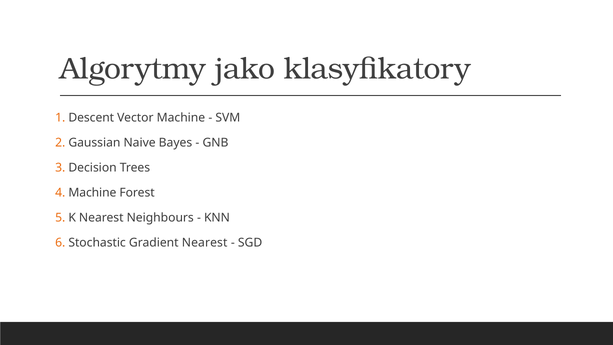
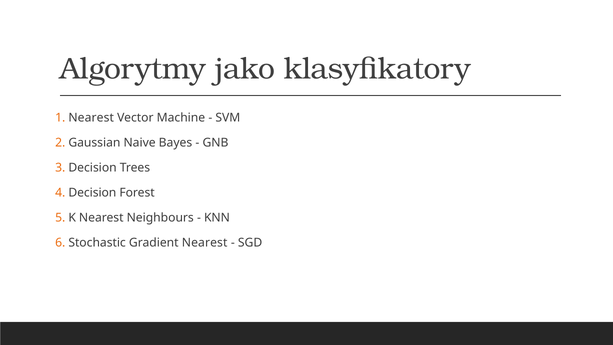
Descent at (91, 118): Descent -> Nearest
Machine at (92, 193): Machine -> Decision
